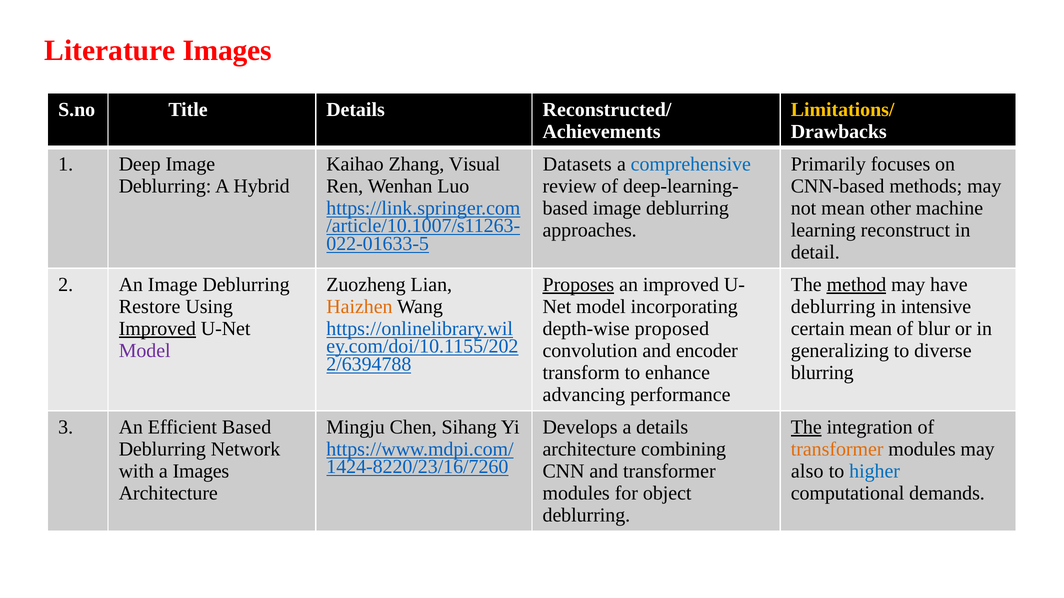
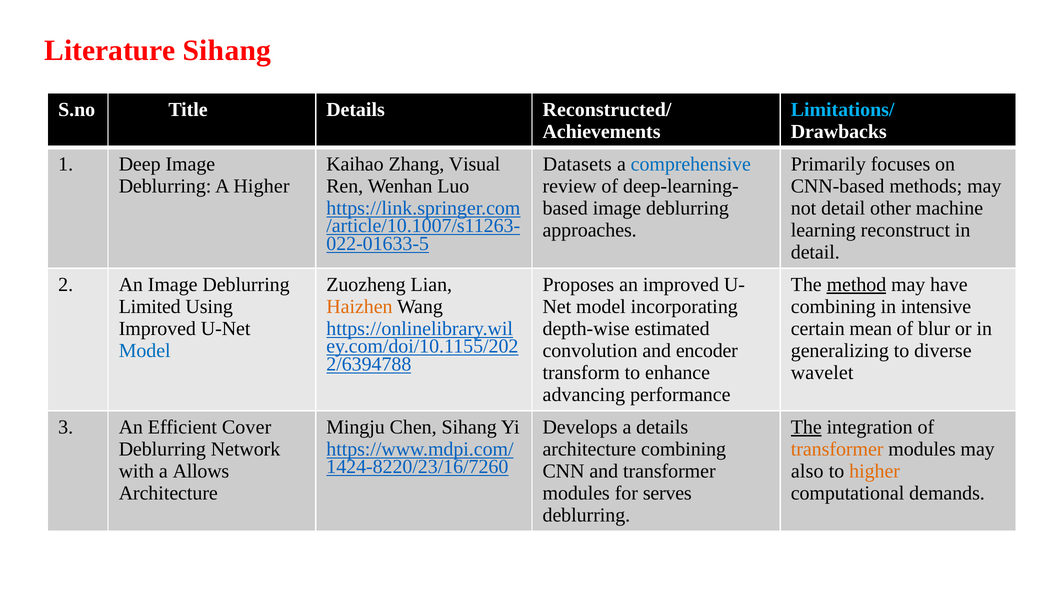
Literature Images: Images -> Sihang
Limitations/ colour: yellow -> light blue
A Hybrid: Hybrid -> Higher
not mean: mean -> detail
Proposes underline: present -> none
Restore: Restore -> Limited
deblurring at (833, 307): deblurring -> combining
Improved at (157, 329) underline: present -> none
proposed: proposed -> estimated
Model at (145, 351) colour: purple -> blue
blurring: blurring -> wavelet
Efficient Based: Based -> Cover
a Images: Images -> Allows
higher at (875, 472) colour: blue -> orange
object: object -> serves
